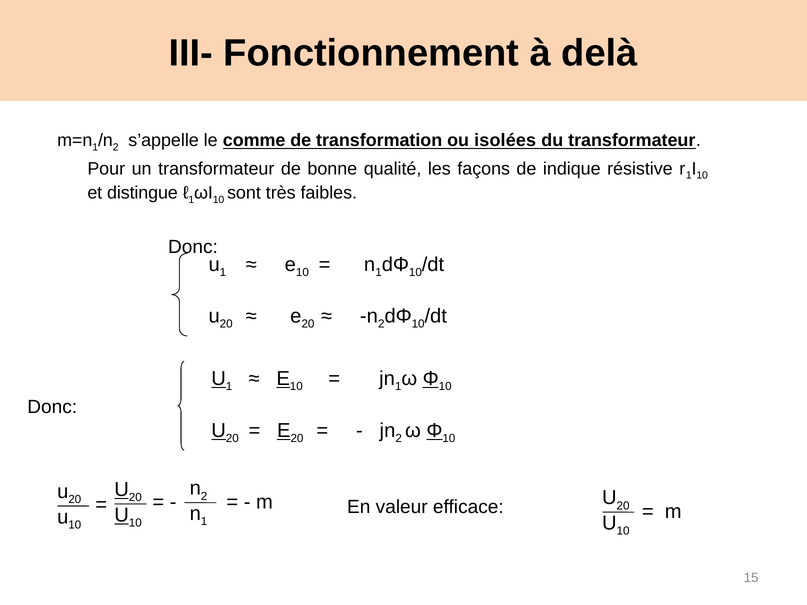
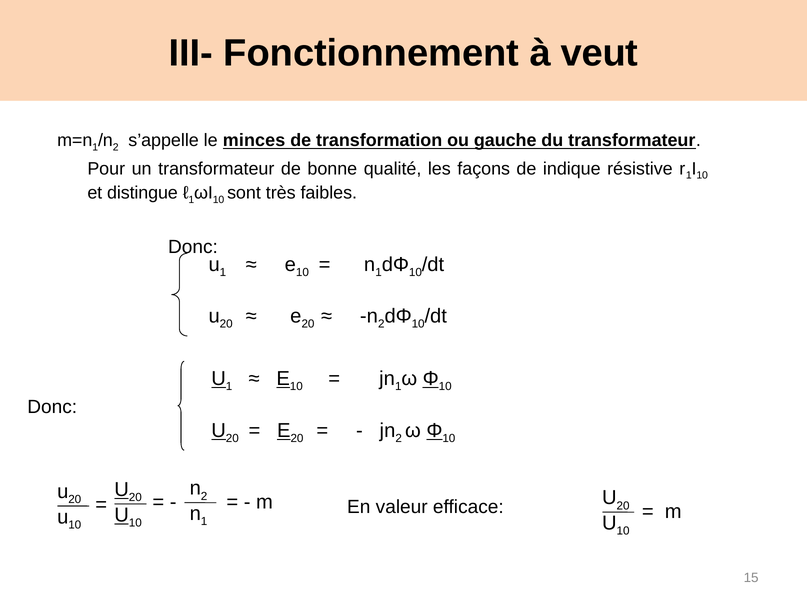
delà: delà -> veut
comme: comme -> minces
isolées: isolées -> gauche
